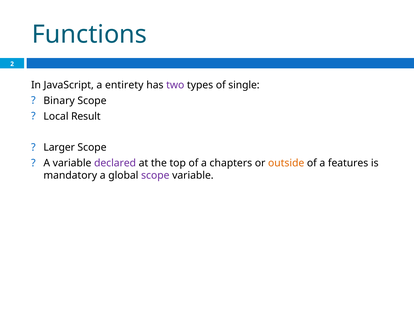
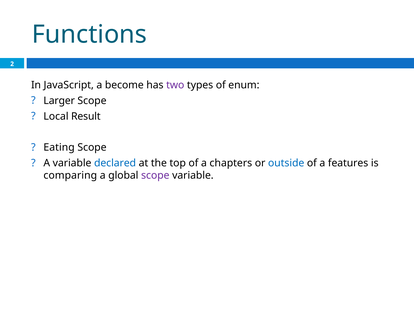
entirety: entirety -> become
single: single -> enum
Binary: Binary -> Larger
Larger: Larger -> Eating
declared colour: purple -> blue
outside colour: orange -> blue
mandatory: mandatory -> comparing
